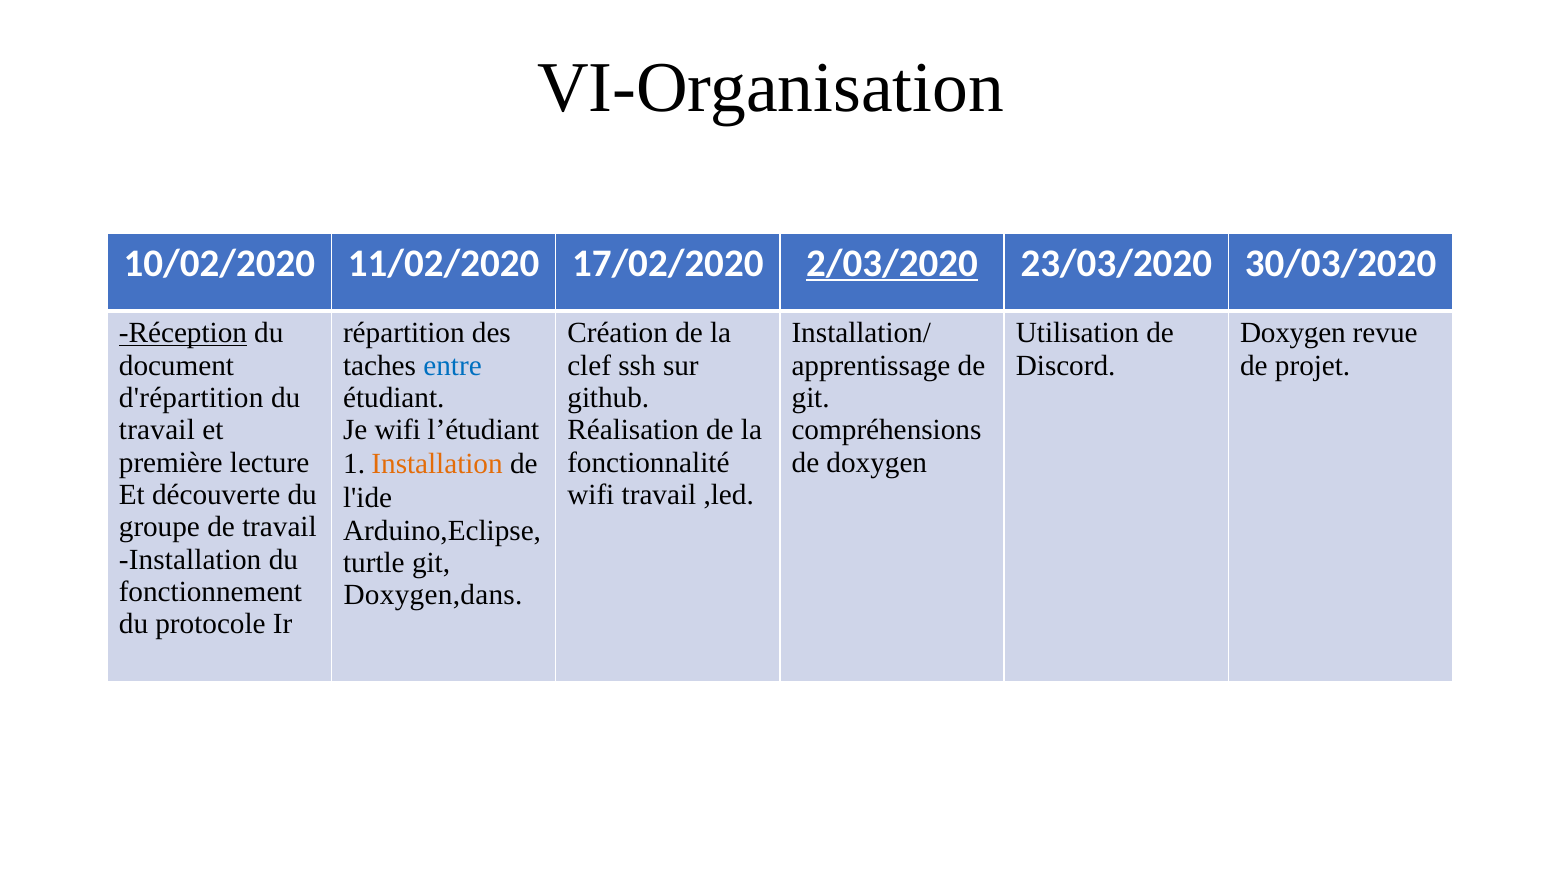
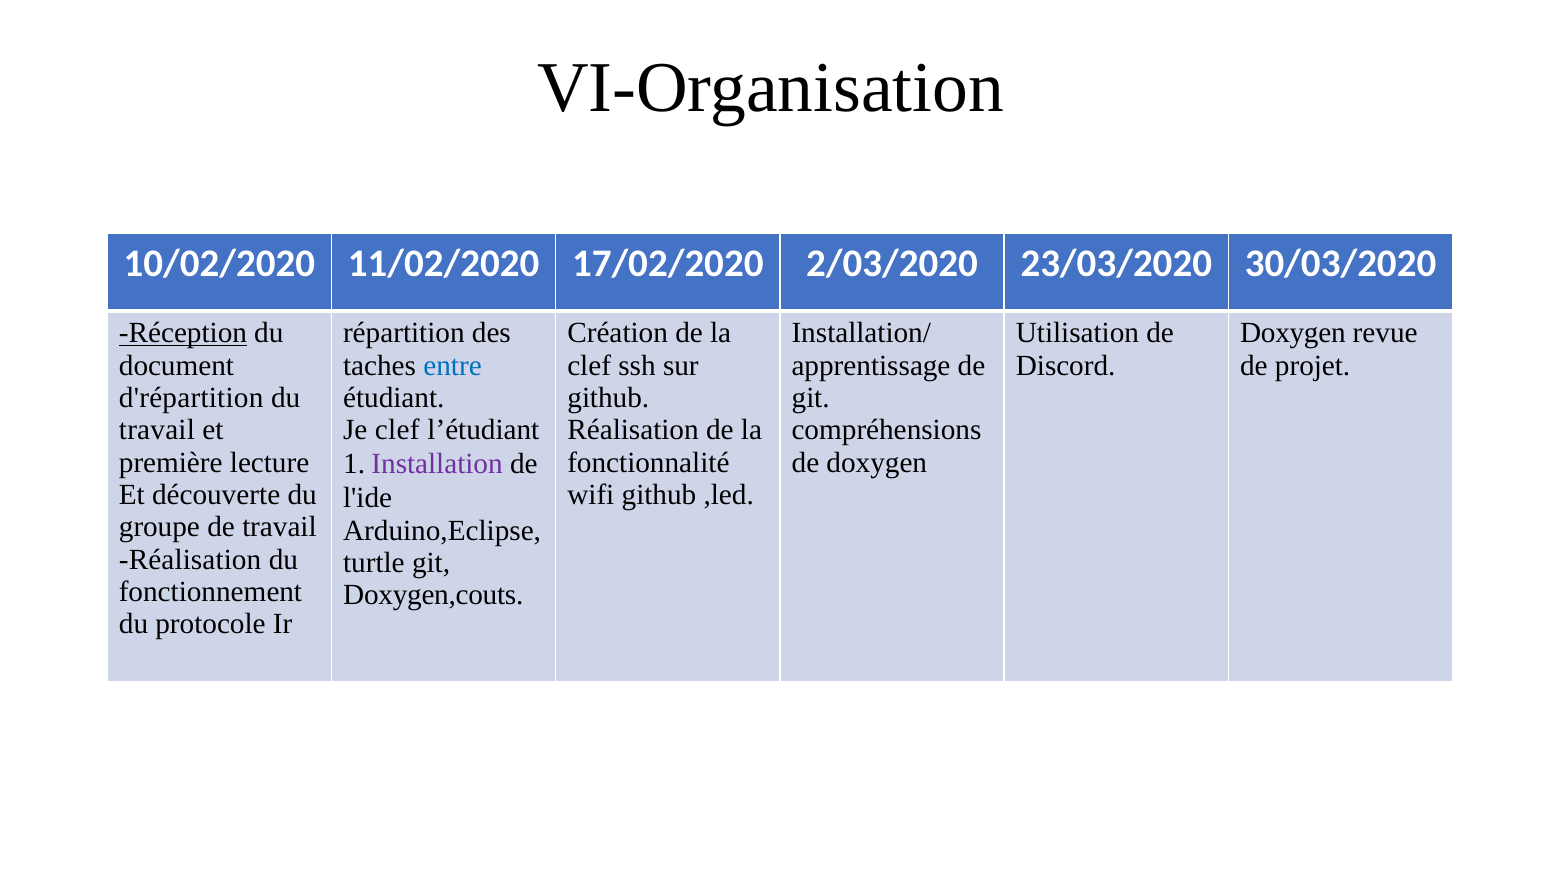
2/03/2020 underline: present -> none
Je wifi: wifi -> clef
Installation at (437, 465) colour: orange -> purple
wifi travail: travail -> github
Installation at (190, 560): Installation -> Réalisation
Doxygen,dans: Doxygen,dans -> Doxygen,couts
